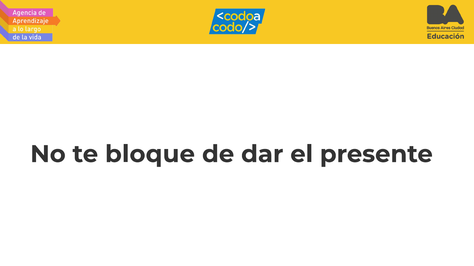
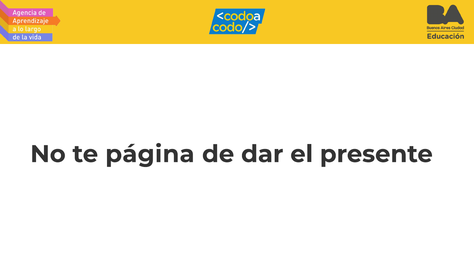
bloque: bloque -> página
